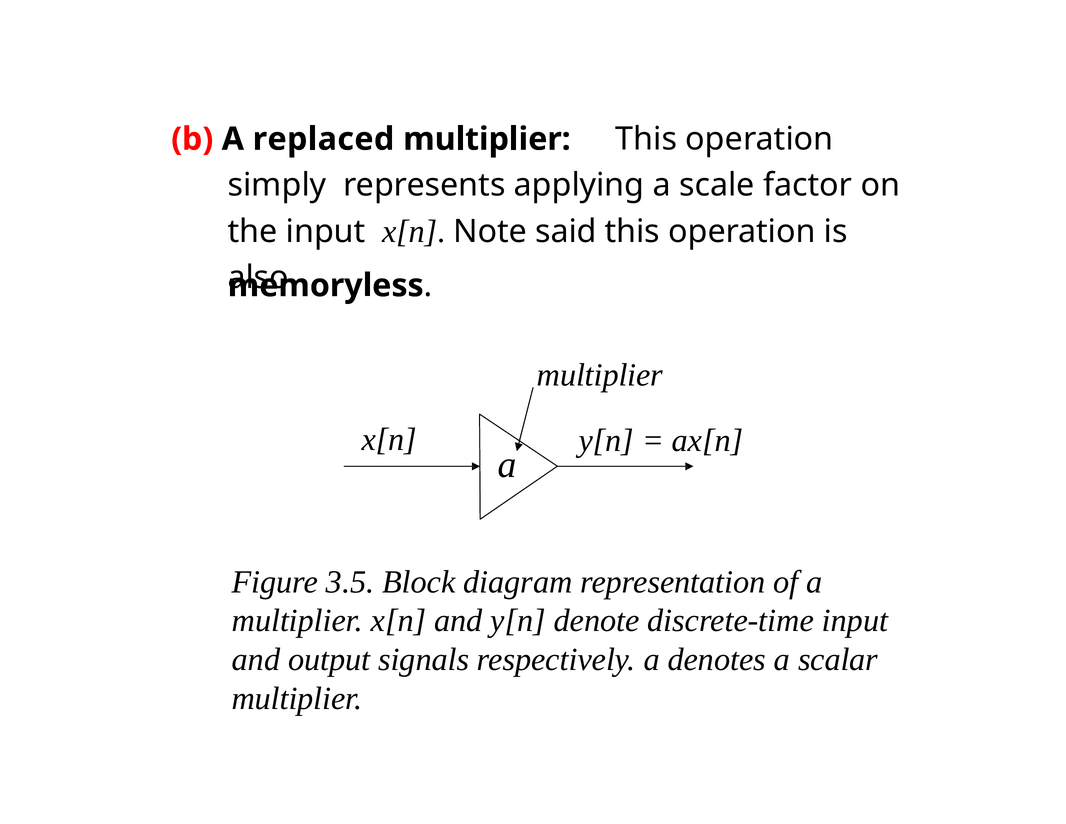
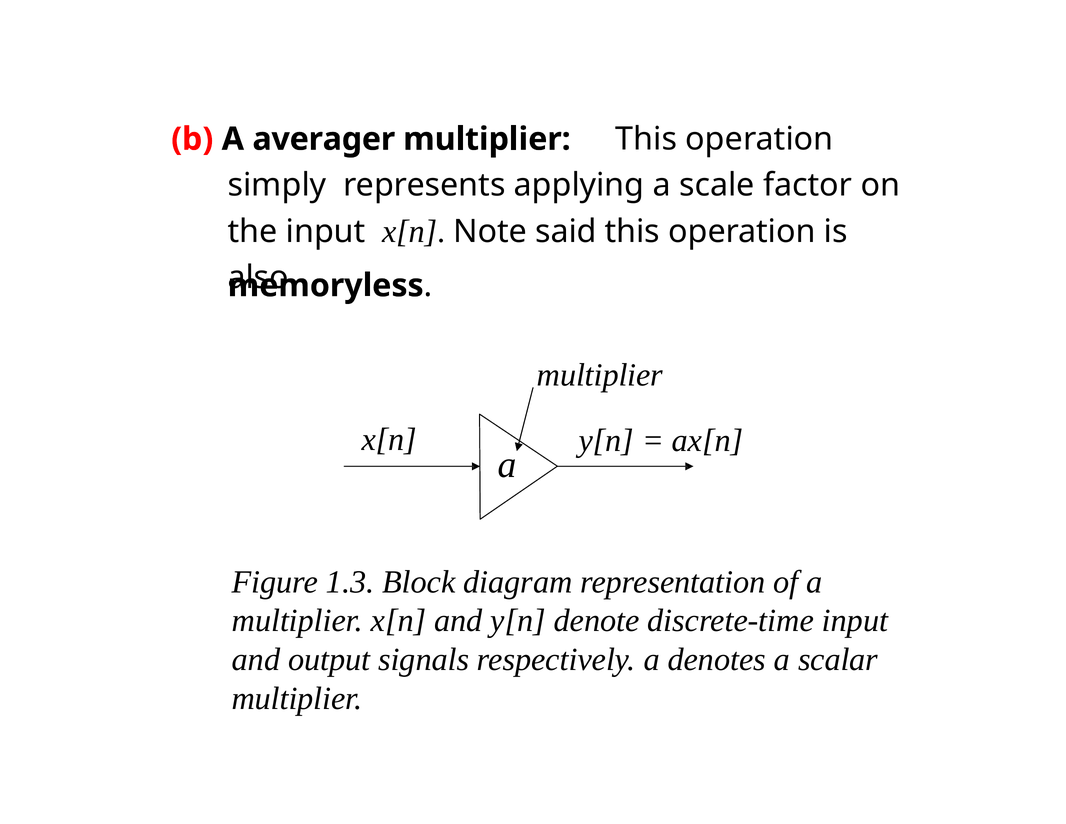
replaced: replaced -> averager
3.5: 3.5 -> 1.3
